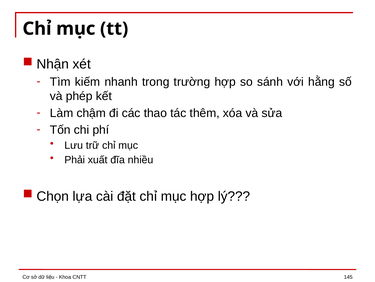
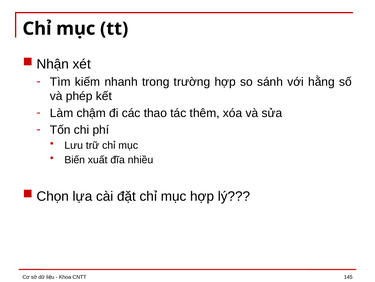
Phải: Phải -> Biến
